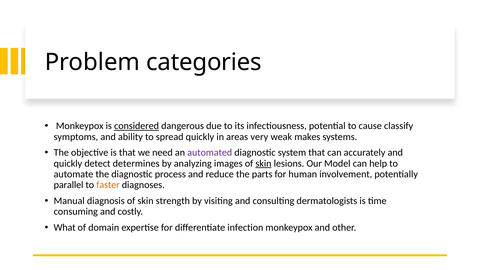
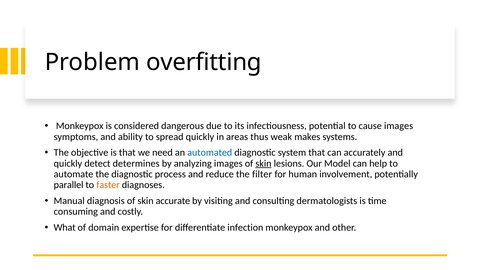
categories: categories -> overfitting
considered underline: present -> none
cause classify: classify -> images
very: very -> thus
automated colour: purple -> blue
parts: parts -> filter
strength: strength -> accurate
